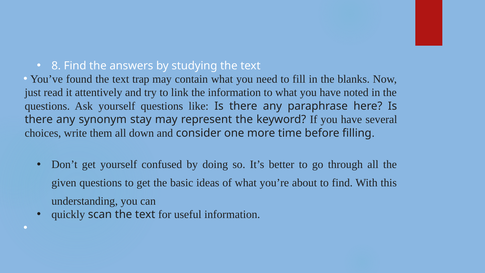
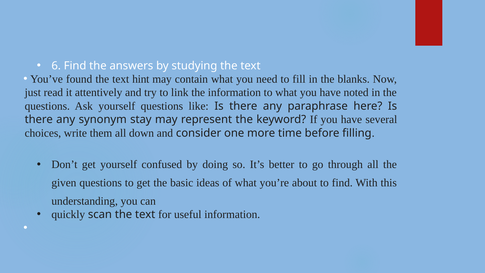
8: 8 -> 6
trap: trap -> hint
